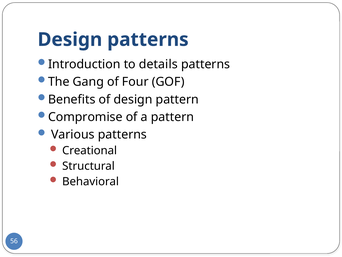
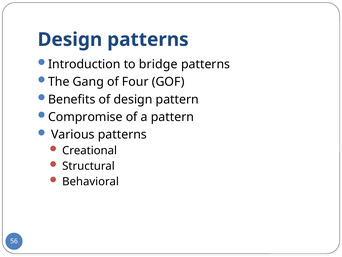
details: details -> bridge
